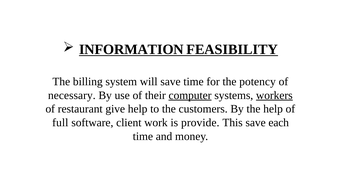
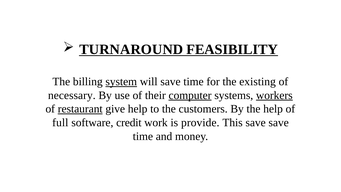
INFORMATION: INFORMATION -> TURNAROUND
system underline: none -> present
potency: potency -> existing
restaurant underline: none -> present
client: client -> credit
save each: each -> save
